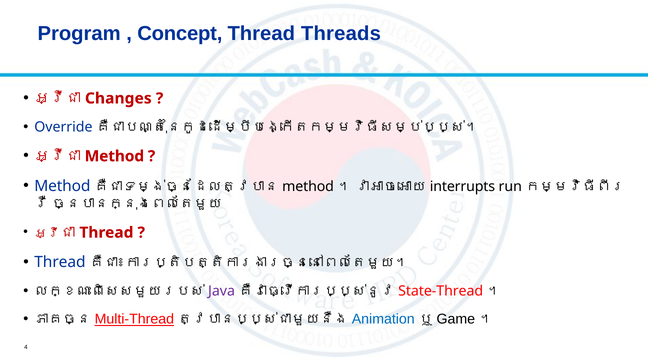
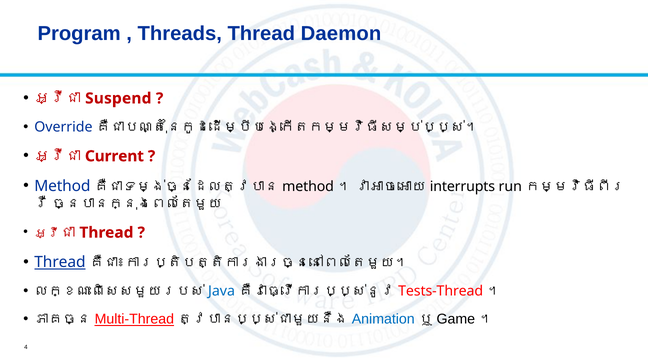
Concept: Concept -> Threads
Threads: Threads -> Daemon
Changes: Changes -> Suspend
Method at (114, 156): Method -> Current
Thread at (60, 263) underline: none -> present
Java colour: purple -> blue
State-Thread: State-Thread -> Tests-Thread
